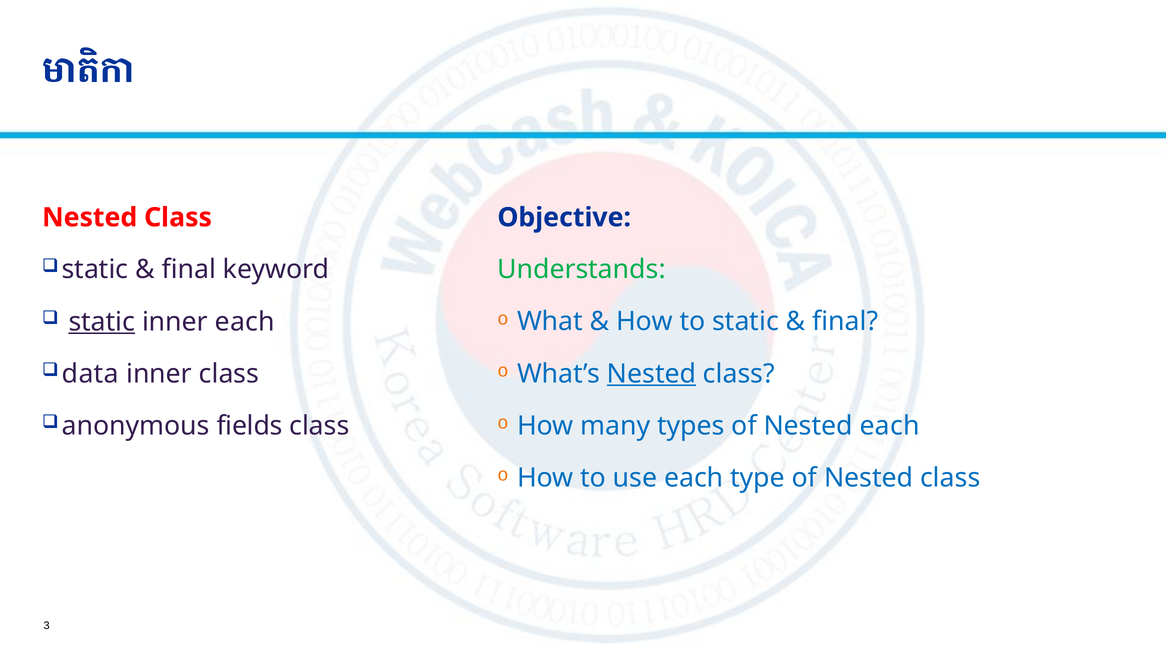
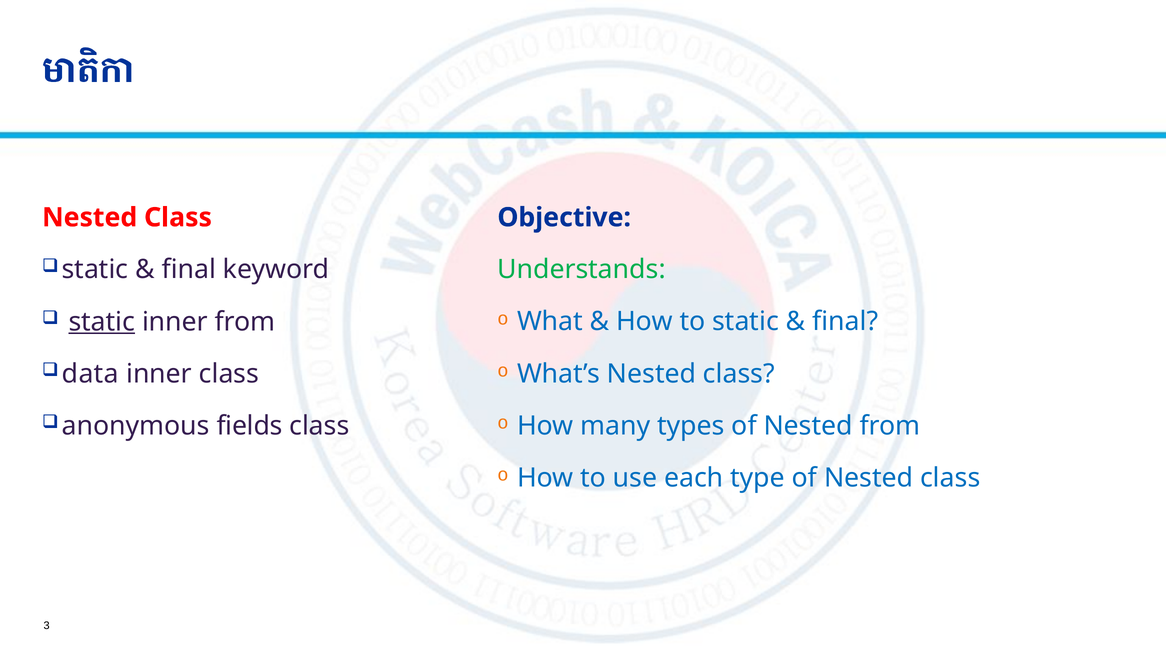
inner each: each -> from
Nested at (652, 374) underline: present -> none
Nested each: each -> from
